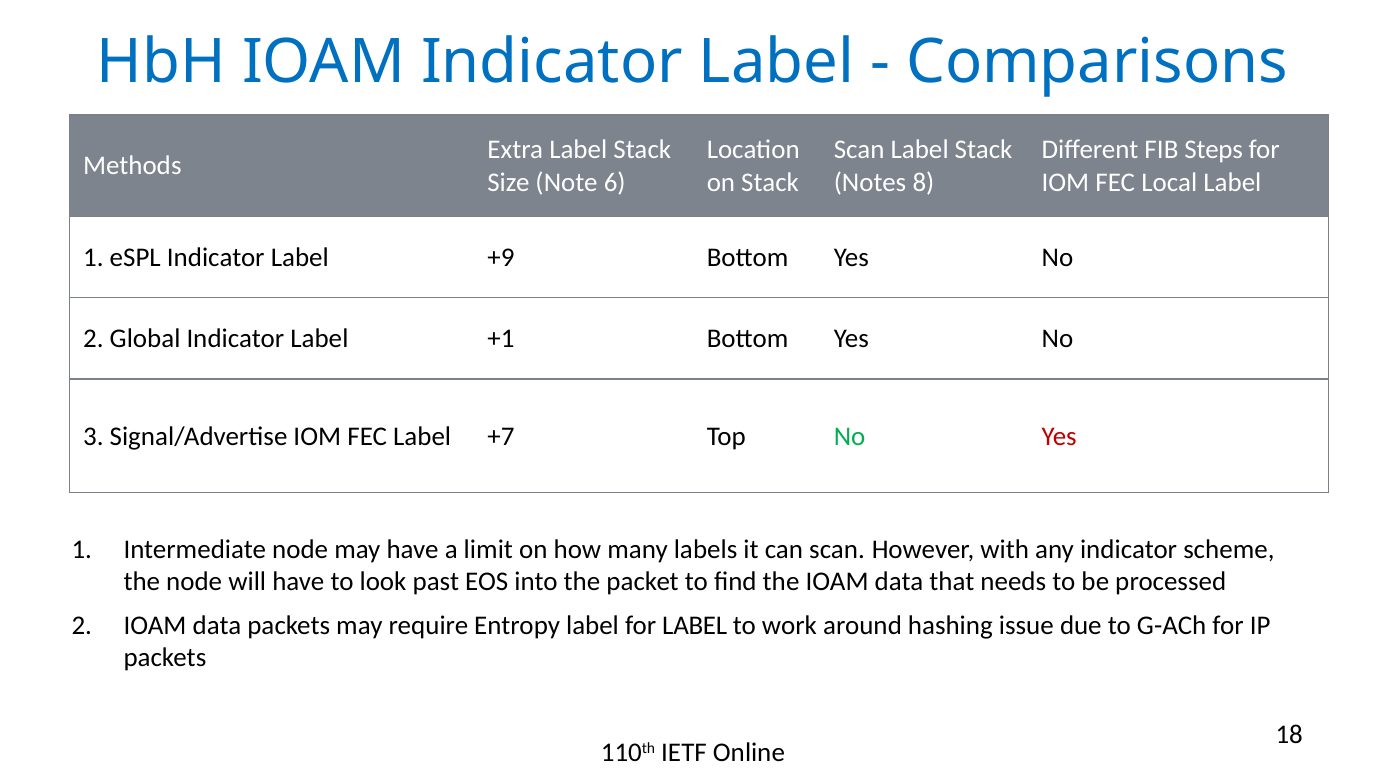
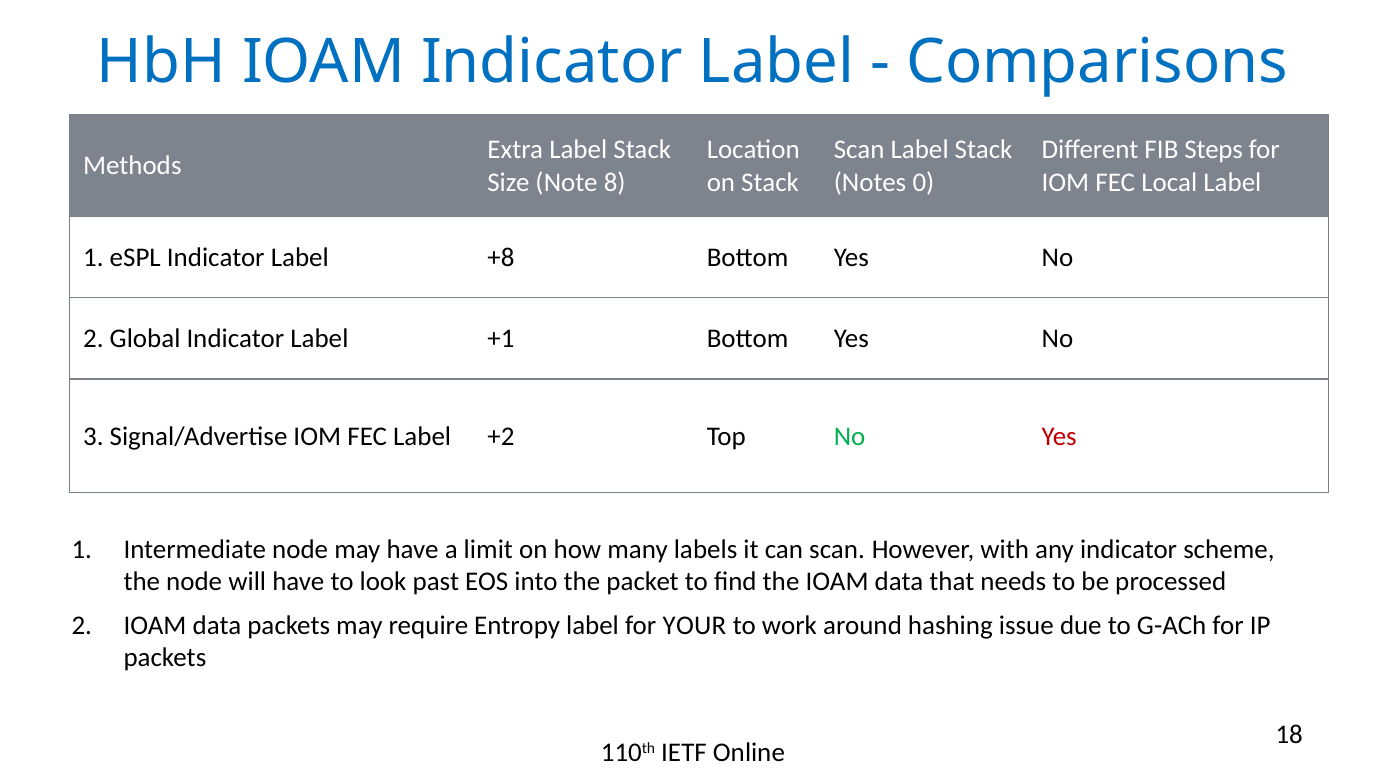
6: 6 -> 8
8: 8 -> 0
+9: +9 -> +8
+7: +7 -> +2
for LABEL: LABEL -> YOUR
